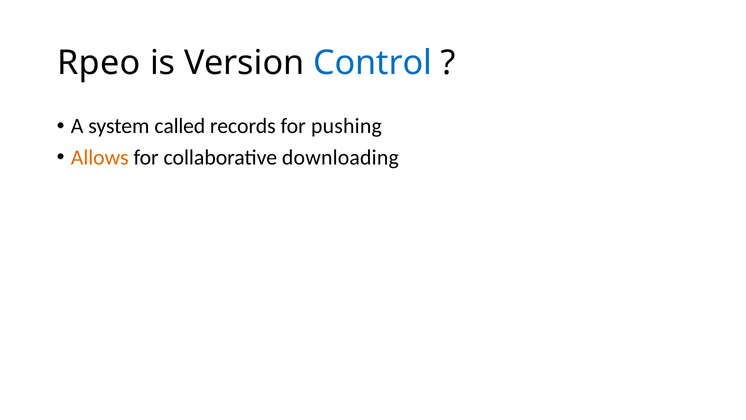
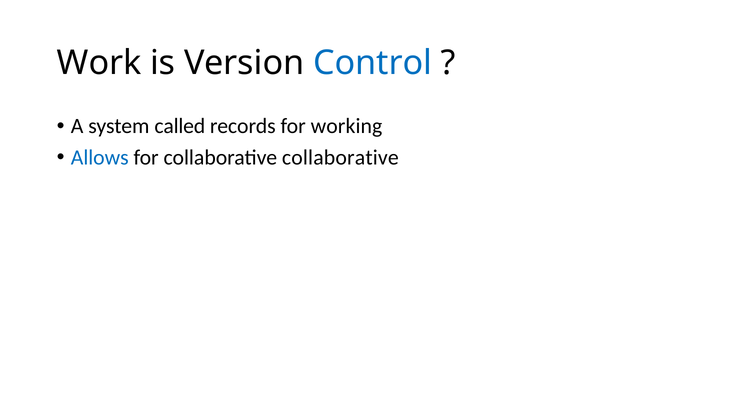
Rpeo: Rpeo -> Work
pushing: pushing -> working
Allows colour: orange -> blue
collaborative downloading: downloading -> collaborative
